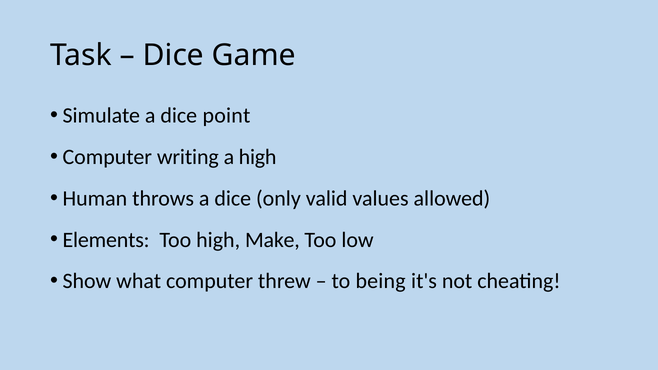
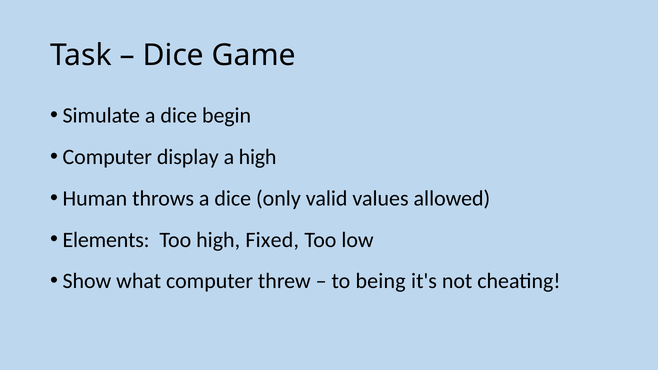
point: point -> begin
writing: writing -> display
Make: Make -> Fixed
